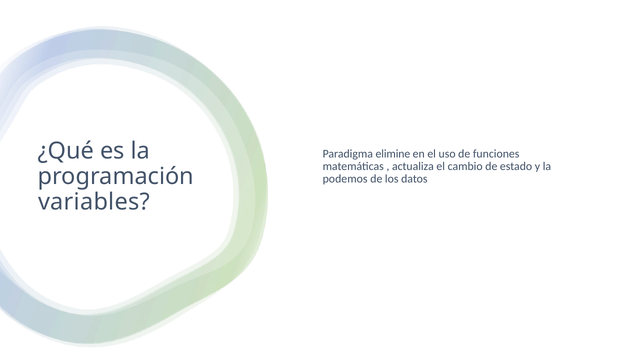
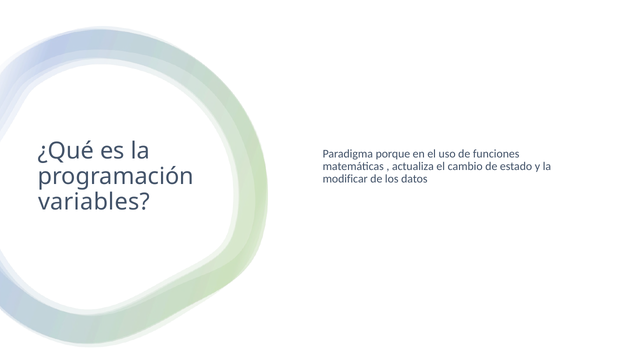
elimine: elimine -> porque
podemos: podemos -> modificar
